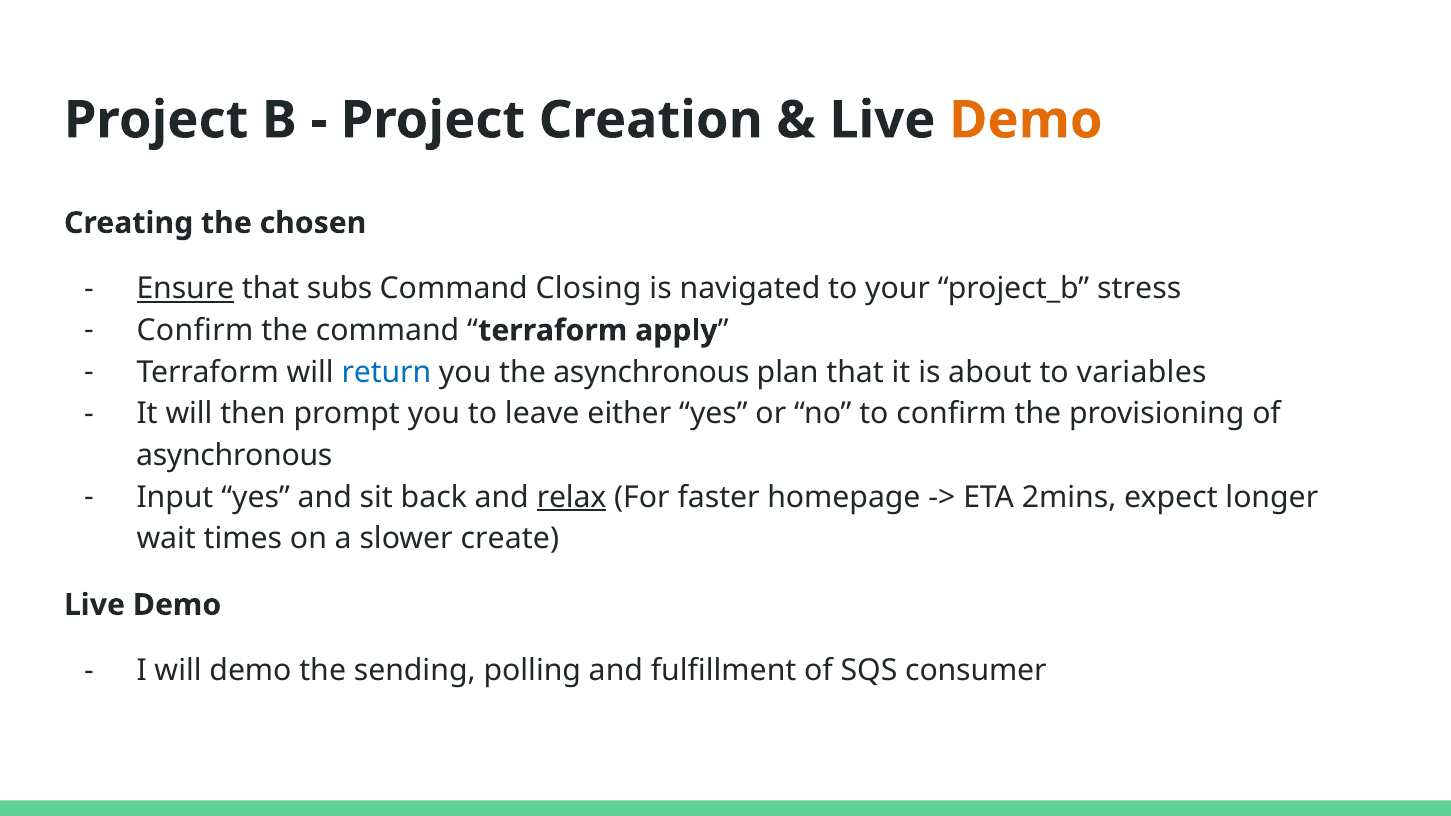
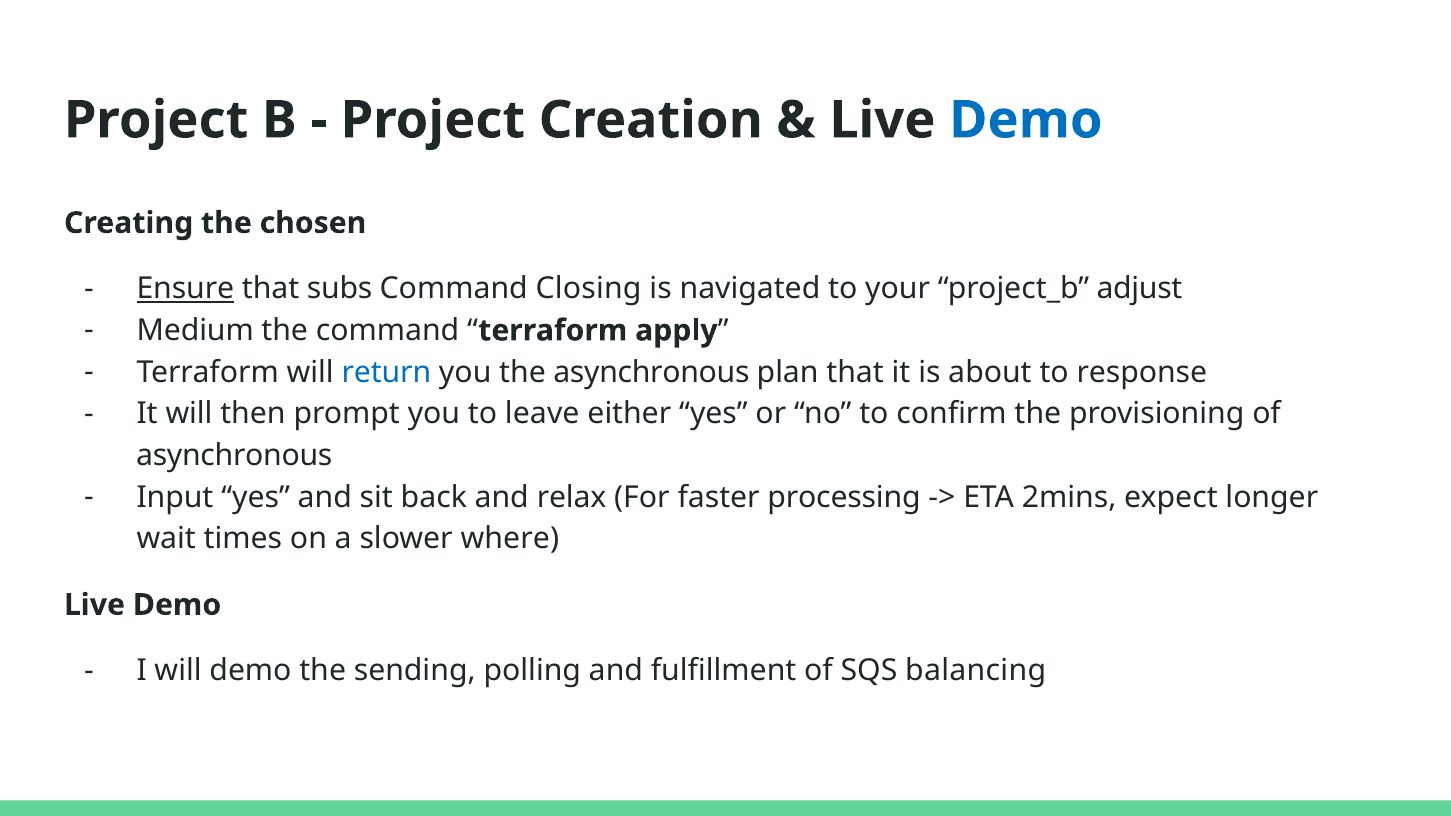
Demo at (1026, 120) colour: orange -> blue
stress: stress -> adjust
Confirm at (195, 331): Confirm -> Medium
variables: variables -> response
relax underline: present -> none
homepage: homepage -> processing
create: create -> where
consumer: consumer -> balancing
